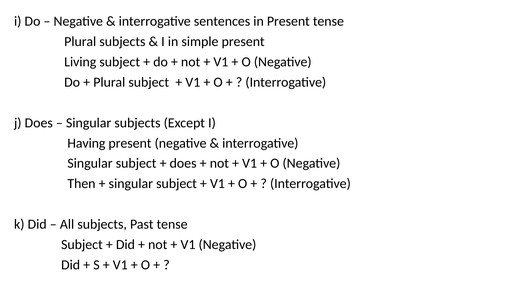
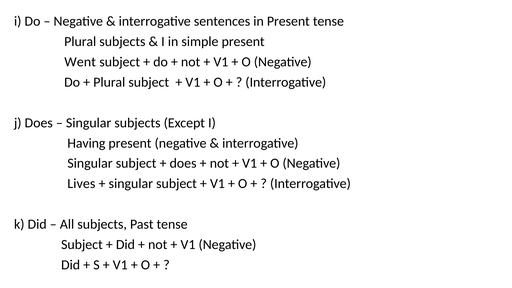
Living: Living -> Went
Then: Then -> Lives
